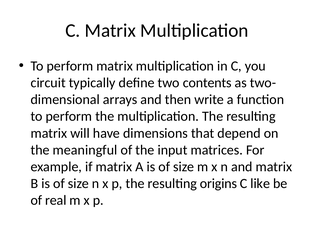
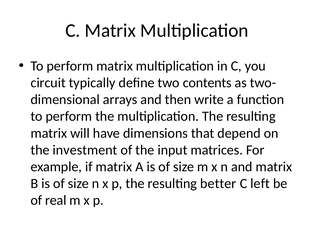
meaningful: meaningful -> investment
origins: origins -> better
like: like -> left
